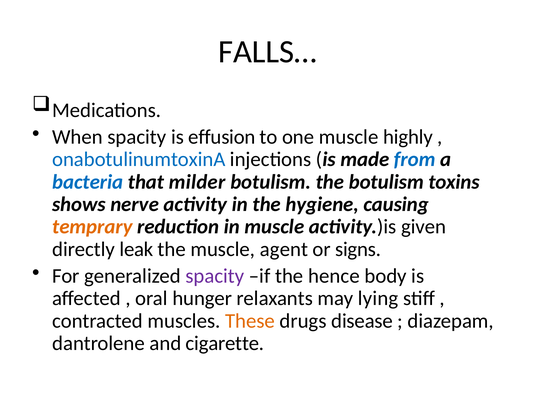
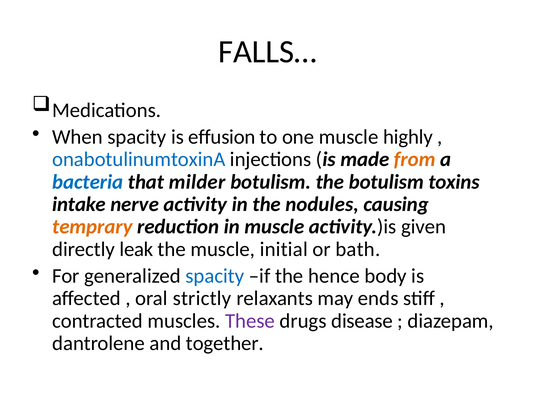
from colour: blue -> orange
shows: shows -> intake
hygiene: hygiene -> nodules
agent: agent -> initial
signs: signs -> bath
spacity at (215, 276) colour: purple -> blue
hunger: hunger -> strictly
lying: lying -> ends
These colour: orange -> purple
cigarette: cigarette -> together
